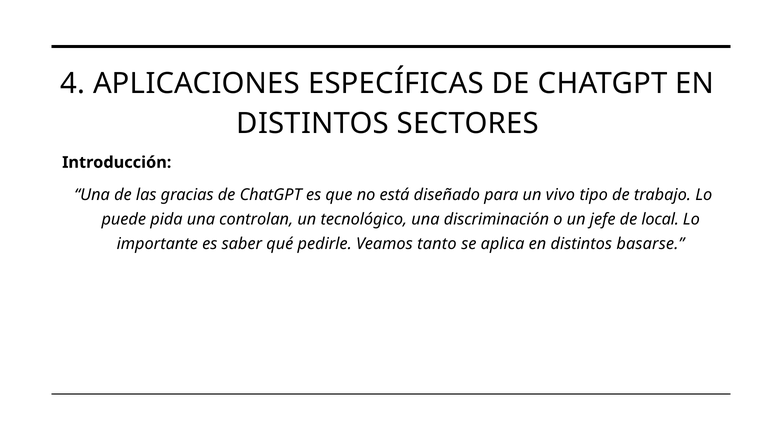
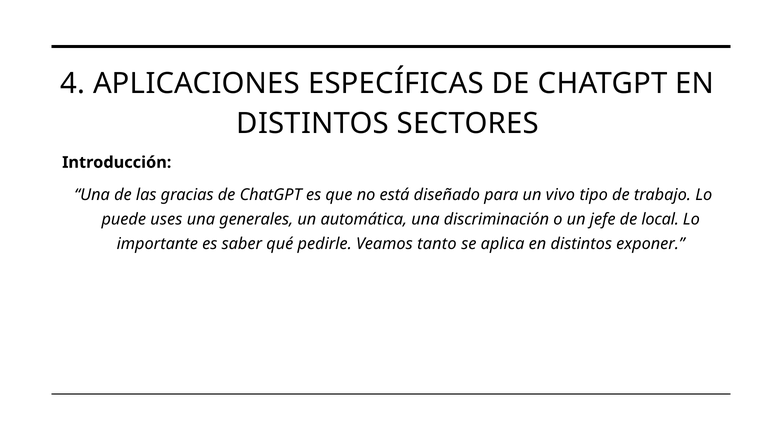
pida: pida -> uses
controlan: controlan -> generales
tecnológico: tecnológico -> automática
basarse: basarse -> exponer
